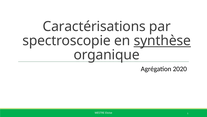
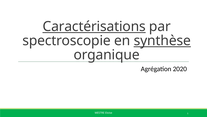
Caractérisations underline: none -> present
